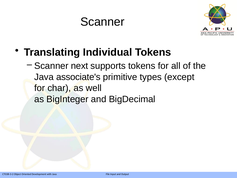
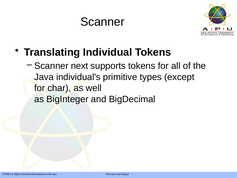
associate's: associate's -> individual's
